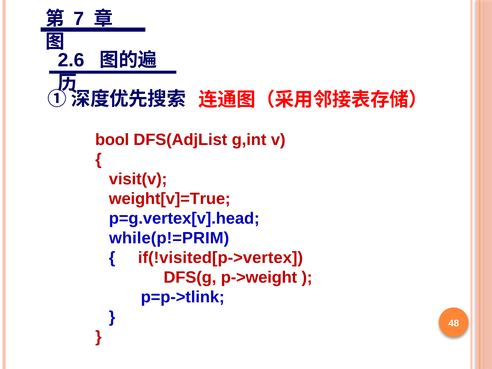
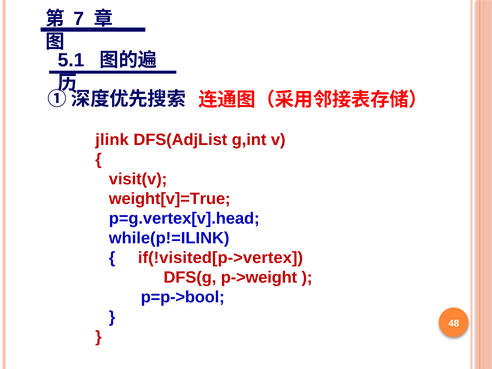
2.6: 2.6 -> 5.1
bool: bool -> jlink
while(p!=PRIM: while(p!=PRIM -> while(p!=ILINK
p=p->tlink: p=p->tlink -> p=p->bool
